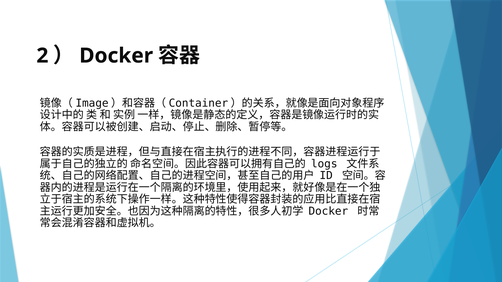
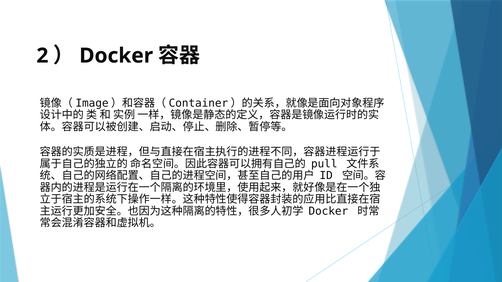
logs: logs -> pull
